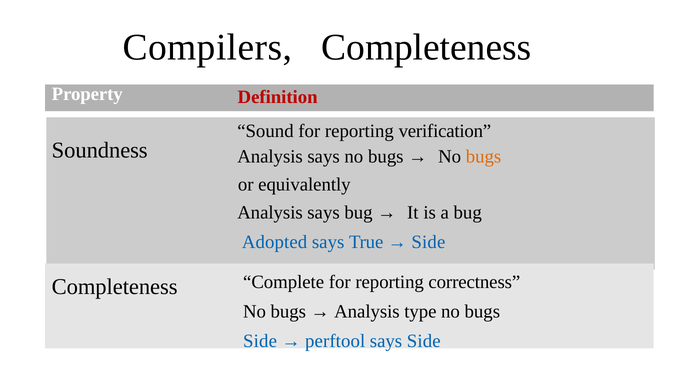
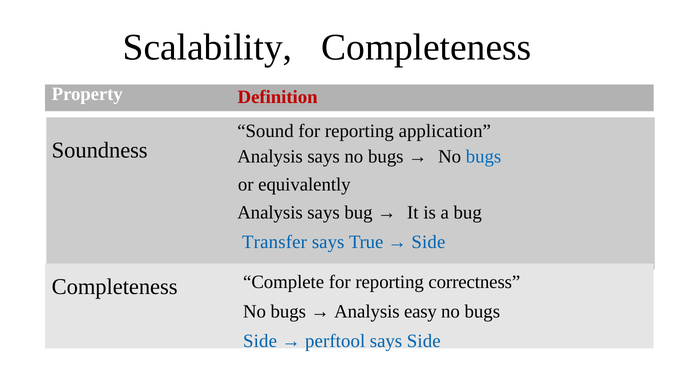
Compilers: Compilers -> Scalability
verification: verification -> application
bugs at (484, 156) colour: orange -> blue
Adopted: Adopted -> Transfer
type: type -> easy
